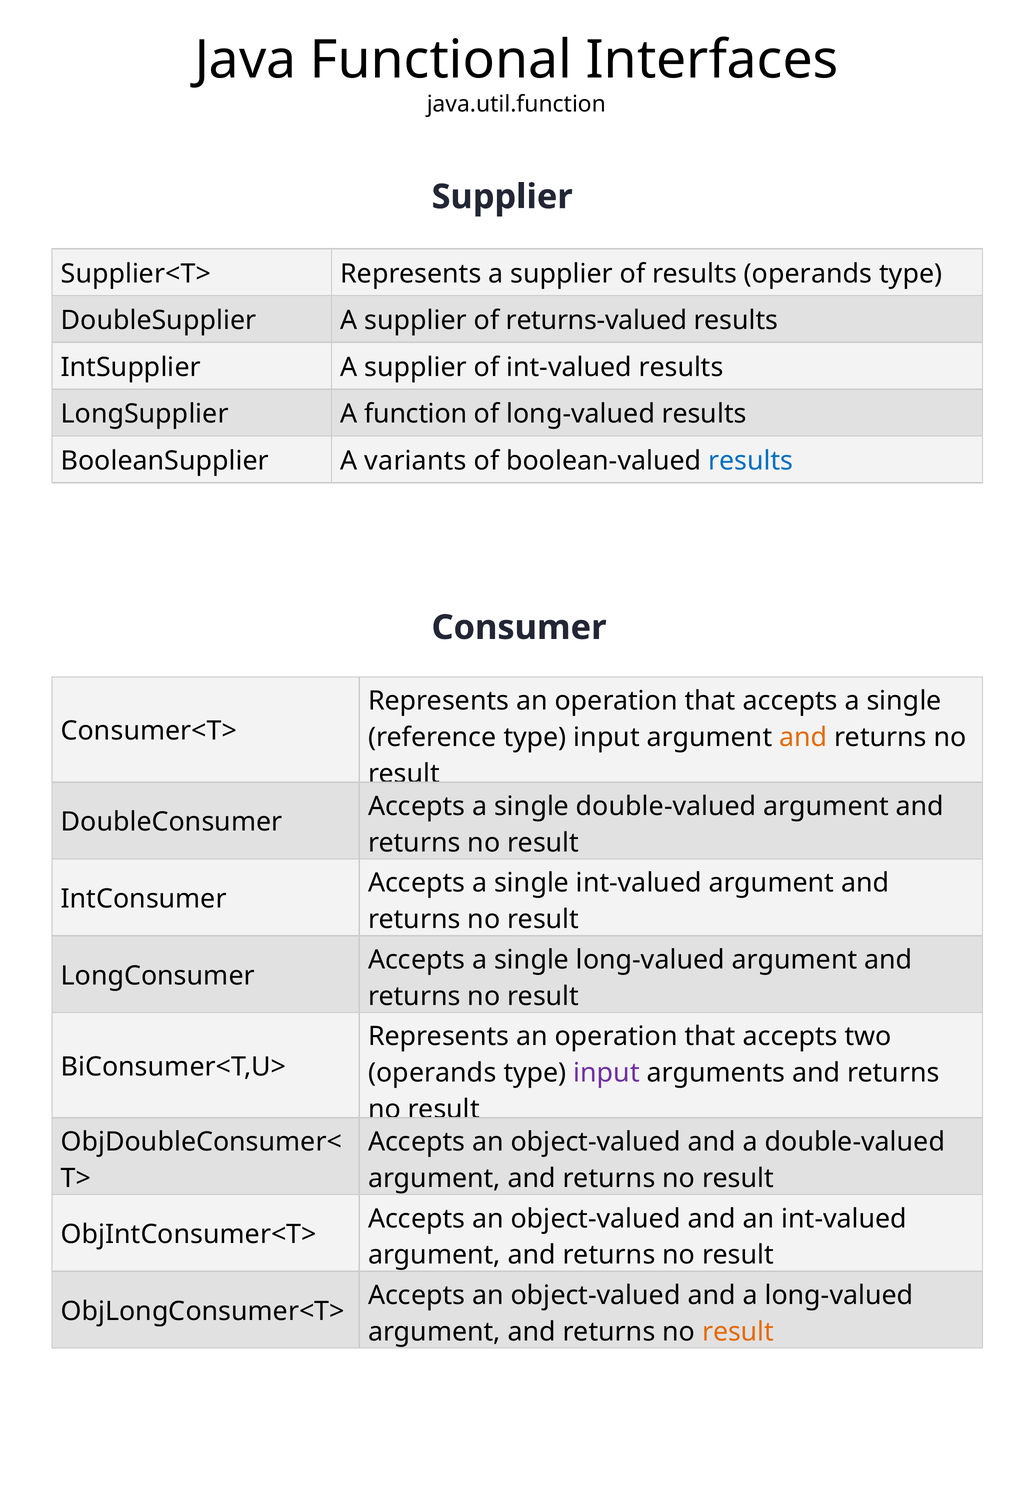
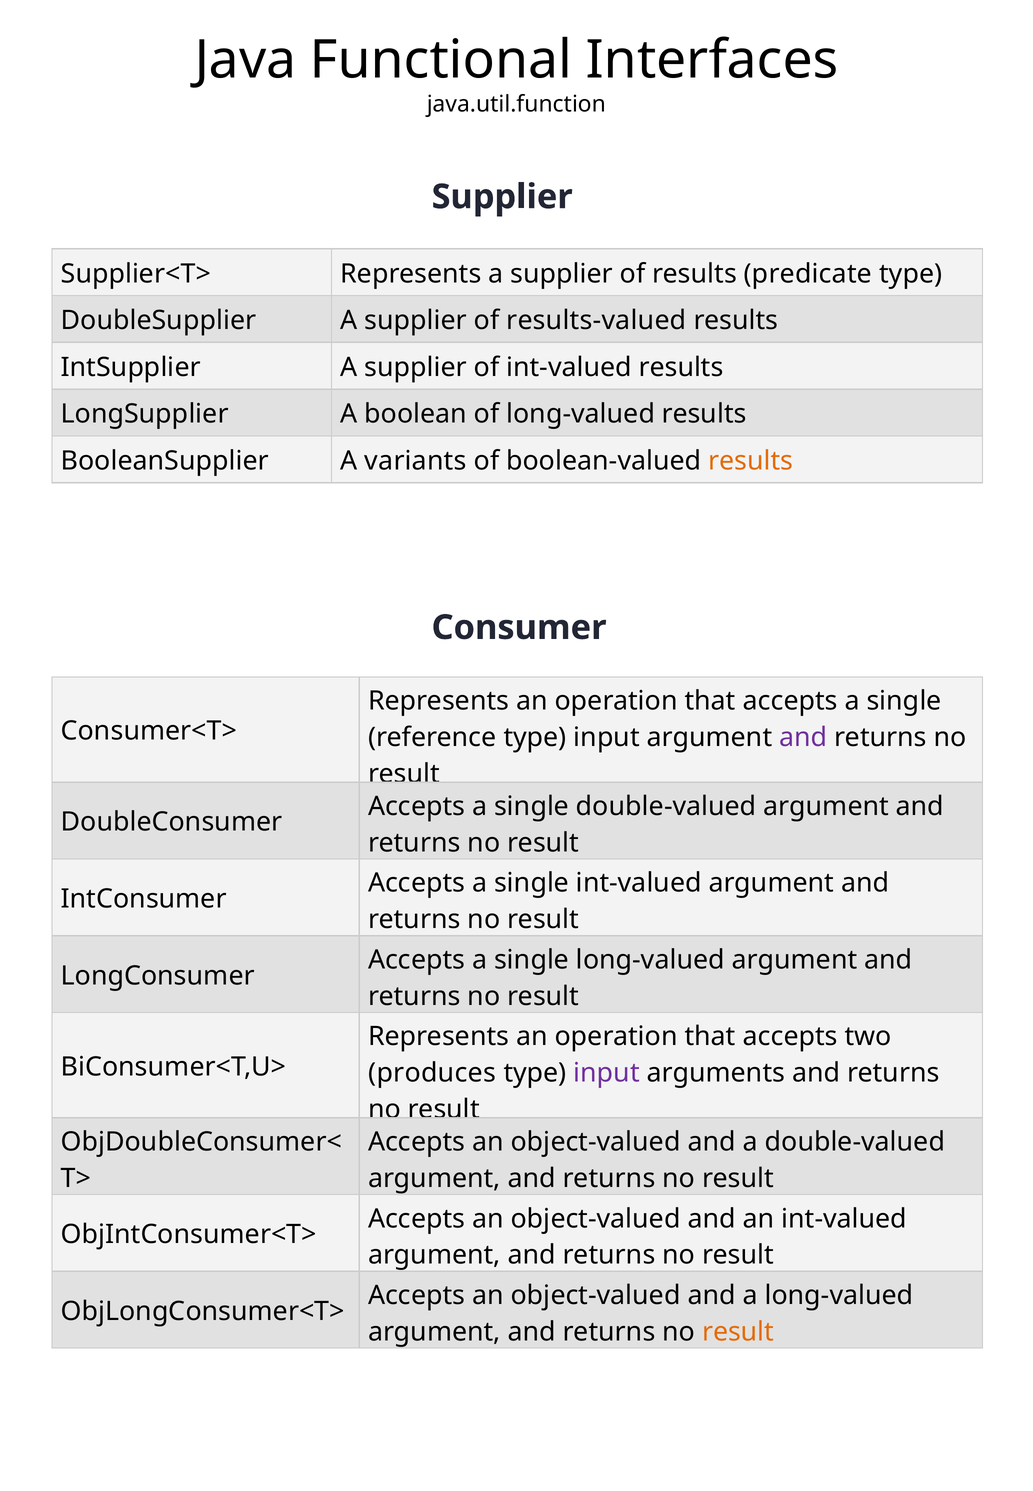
results operands: operands -> predicate
returns-valued: returns-valued -> results-valued
function: function -> boolean
results at (751, 461) colour: blue -> orange
and at (803, 738) colour: orange -> purple
operands at (432, 1074): operands -> produces
